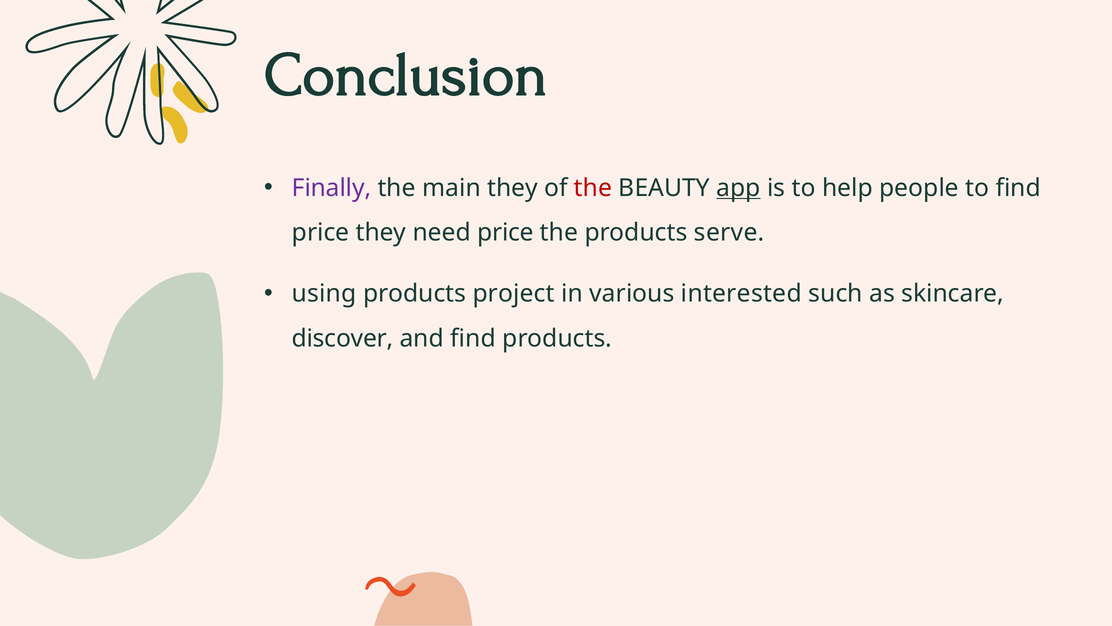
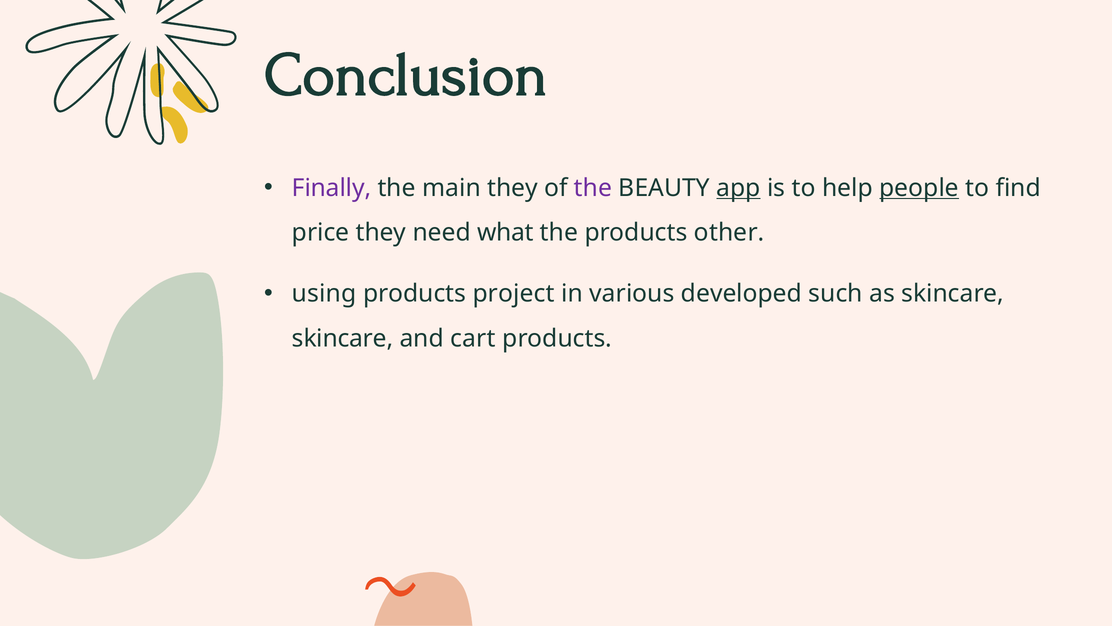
the at (593, 188) colour: red -> purple
people underline: none -> present
need price: price -> what
serve: serve -> other
interested: interested -> developed
discover at (343, 338): discover -> skincare
and find: find -> cart
